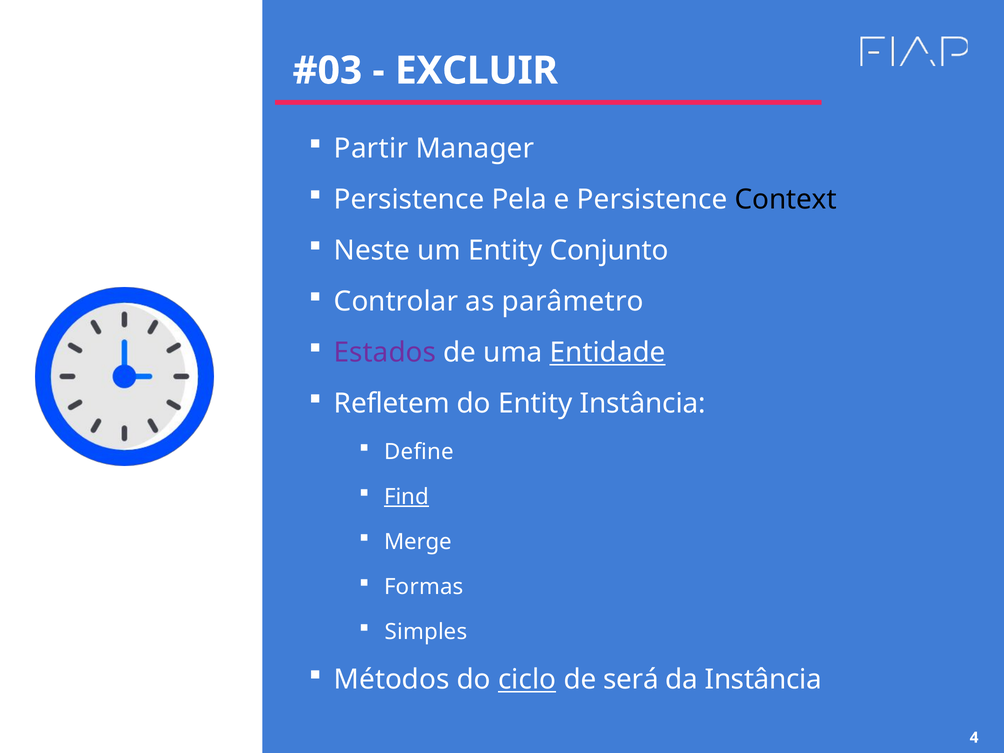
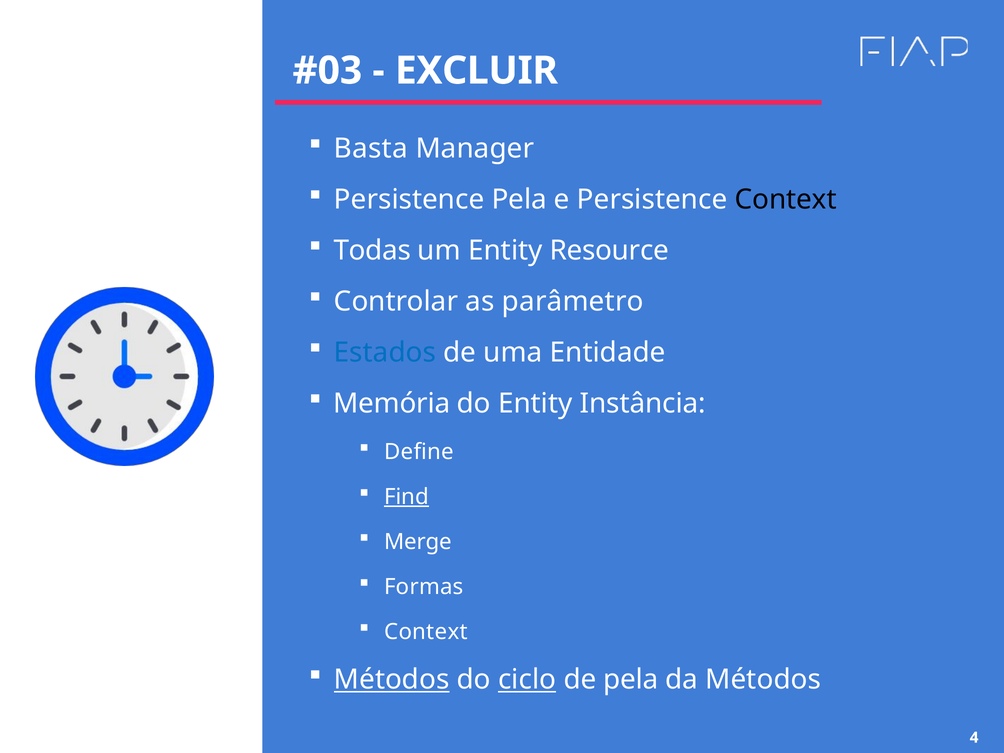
Partir: Partir -> Basta
Neste: Neste -> Todas
Conjunto: Conjunto -> Resource
Estados colour: purple -> blue
Entidade underline: present -> none
Refletem: Refletem -> Memória
Simples at (426, 632): Simples -> Context
Métodos at (392, 680) underline: none -> present
de será: será -> pela
da Instância: Instância -> Métodos
